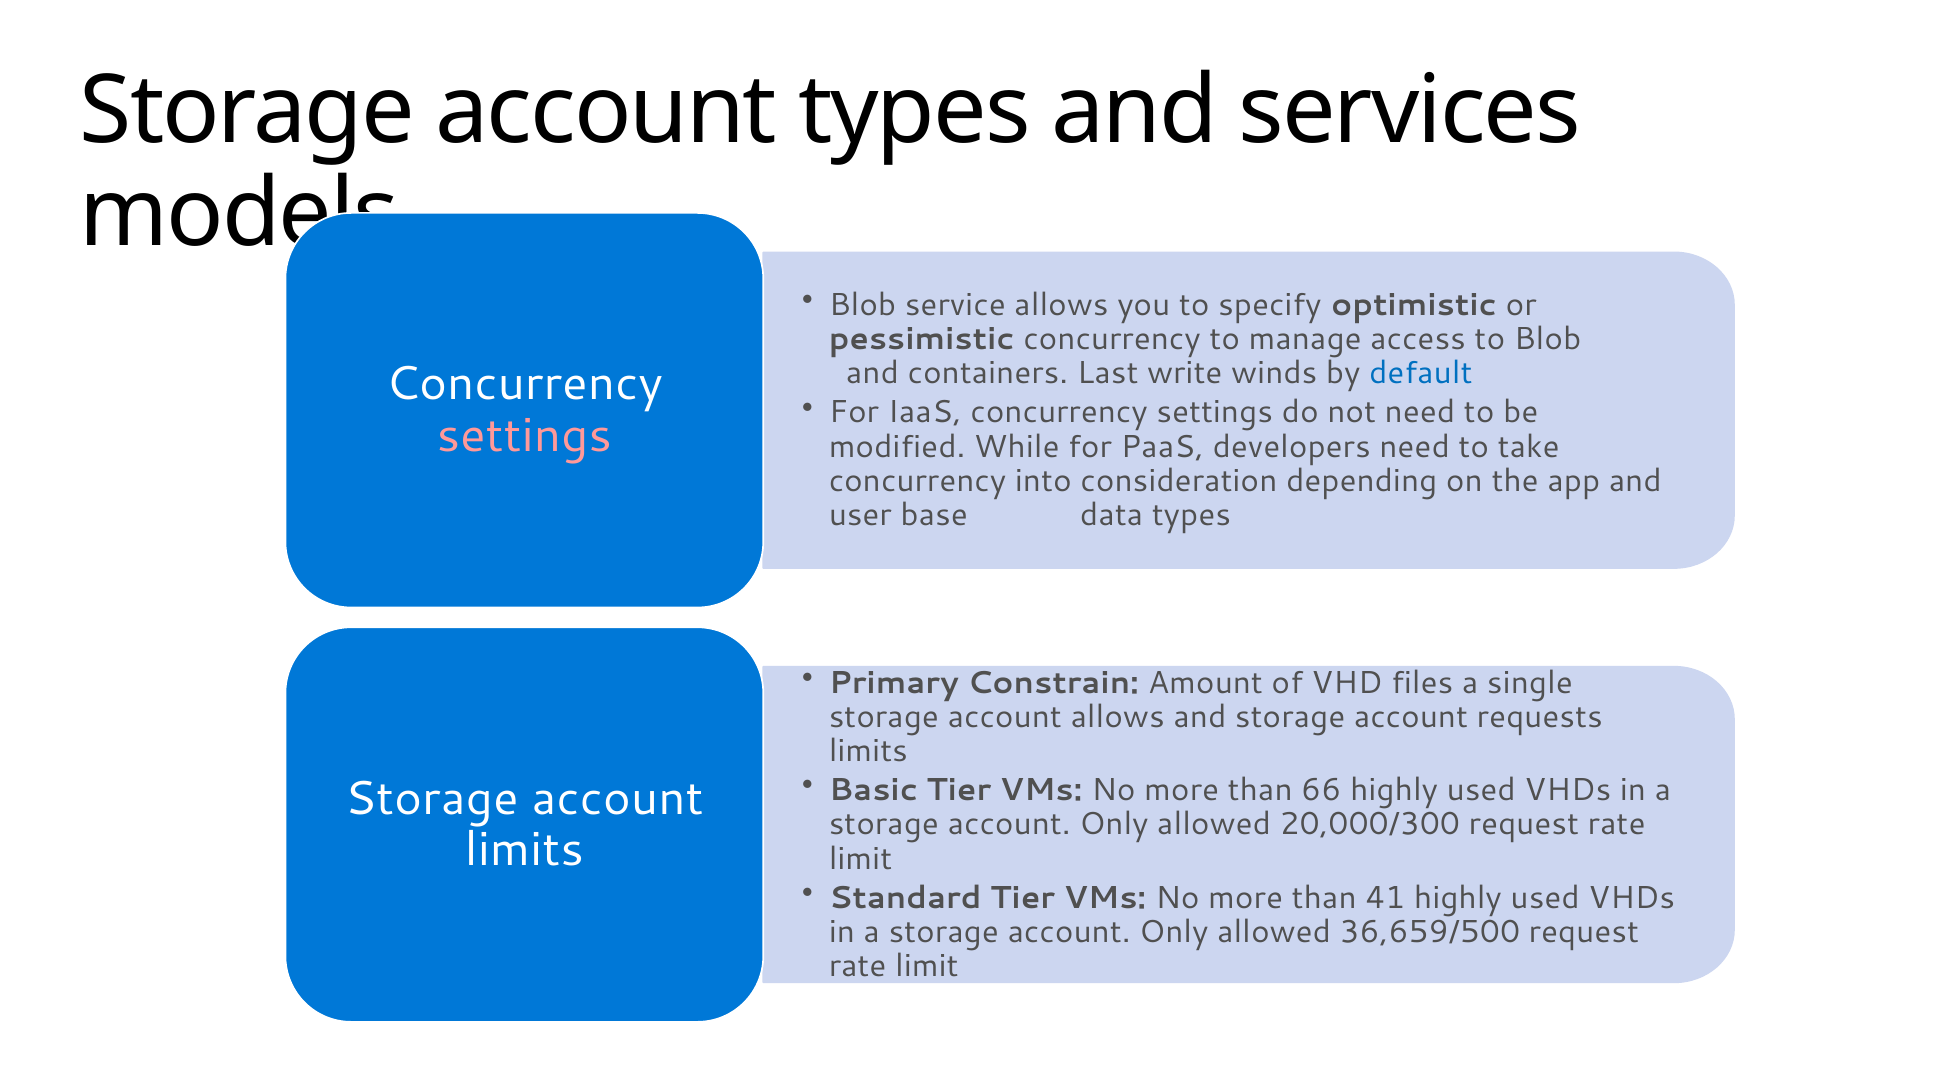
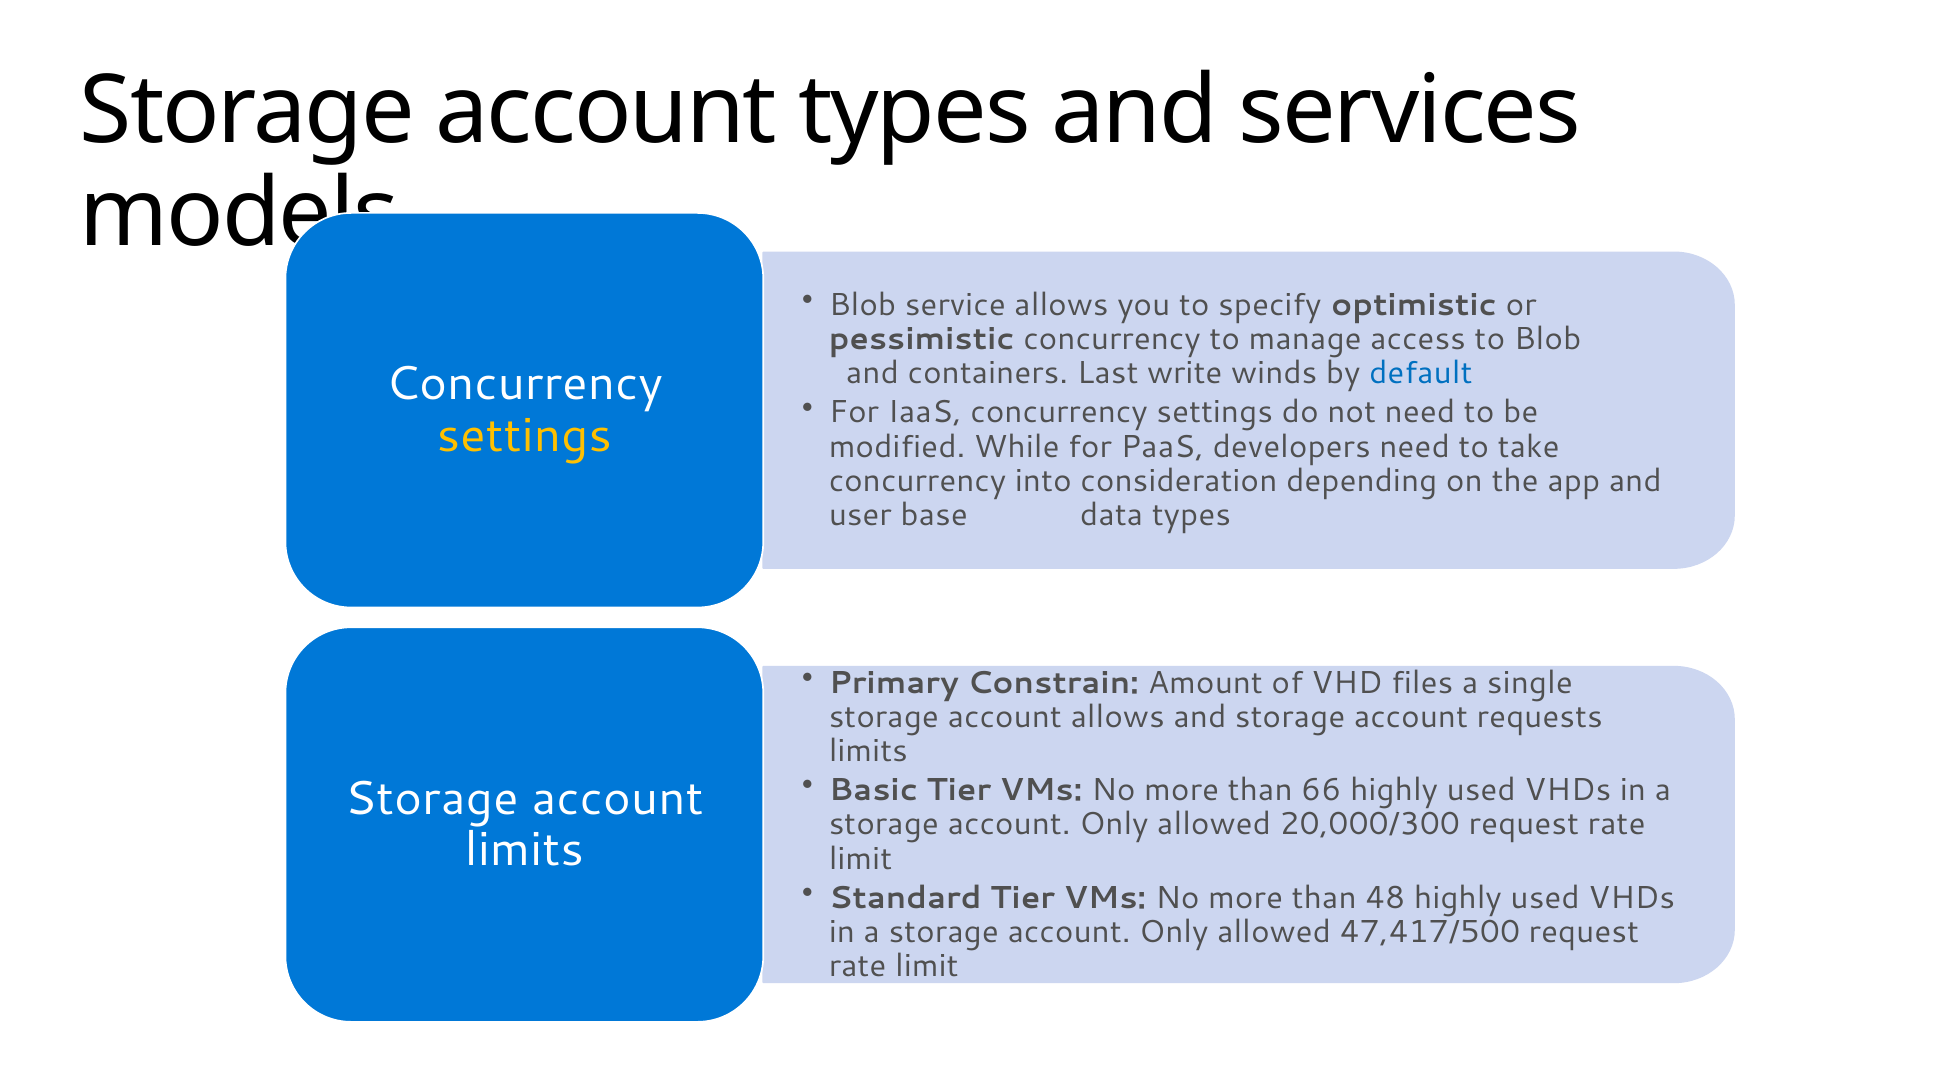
settings at (524, 436) colour: pink -> yellow
41: 41 -> 48
36,659/500: 36,659/500 -> 47,417/500
